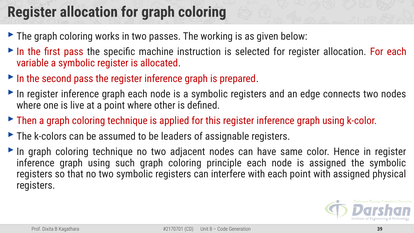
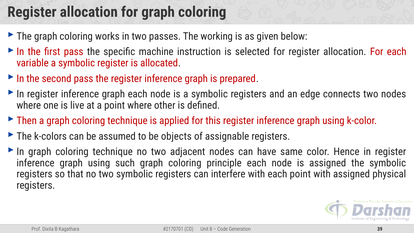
leaders: leaders -> objects
